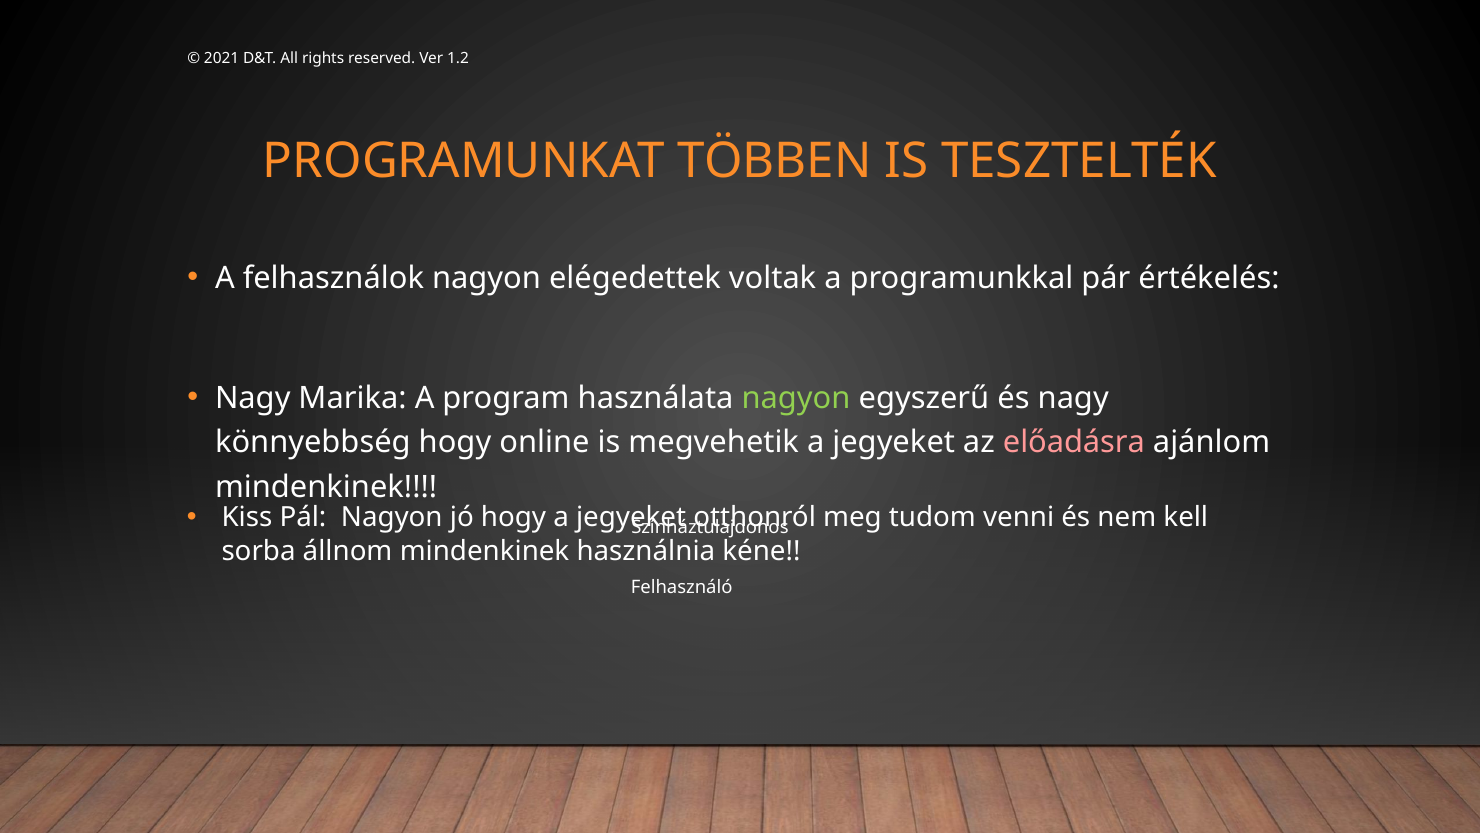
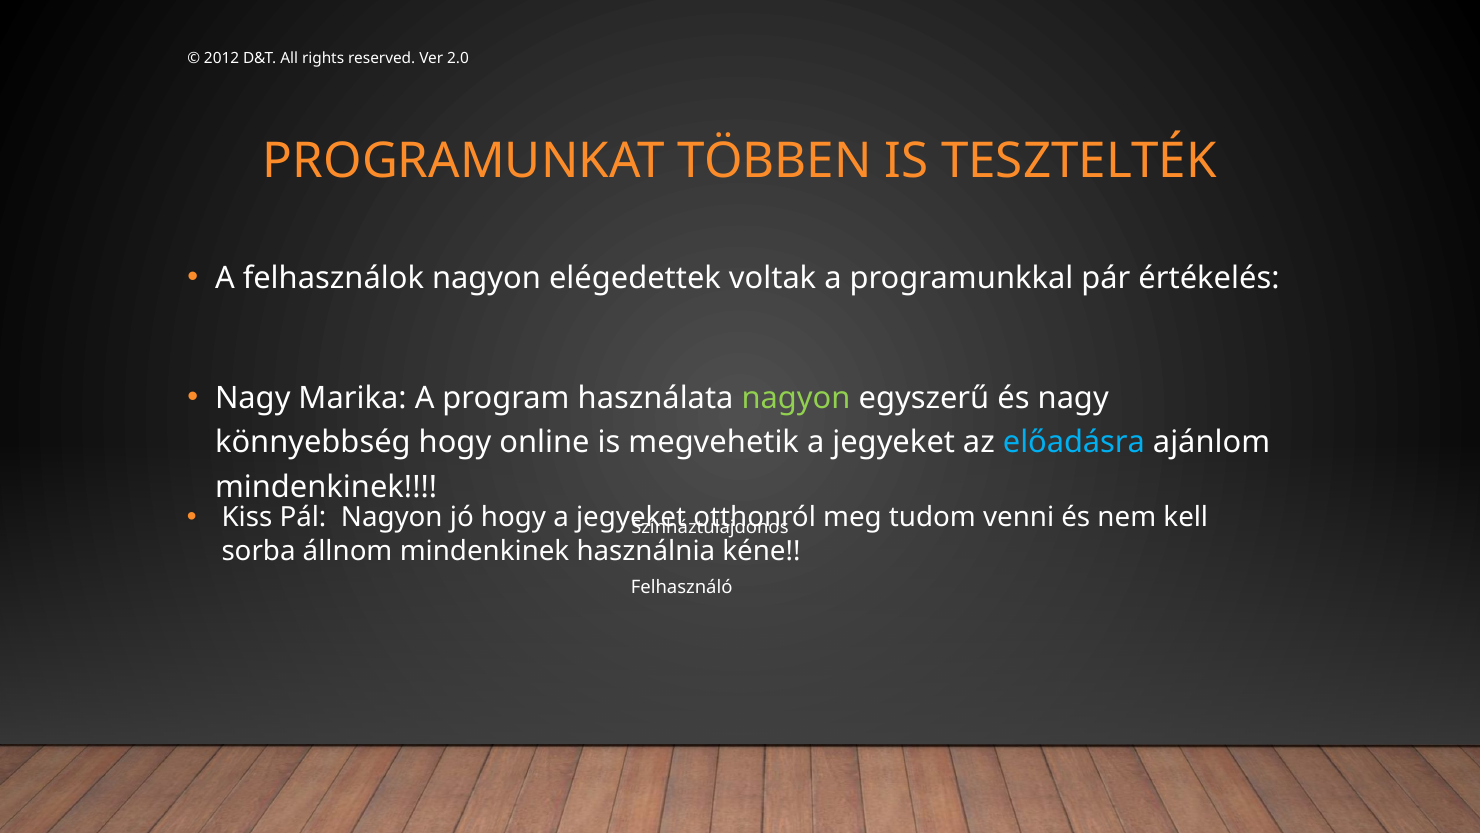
2021: 2021 -> 2012
1.2: 1.2 -> 2.0
előadásra colour: pink -> light blue
